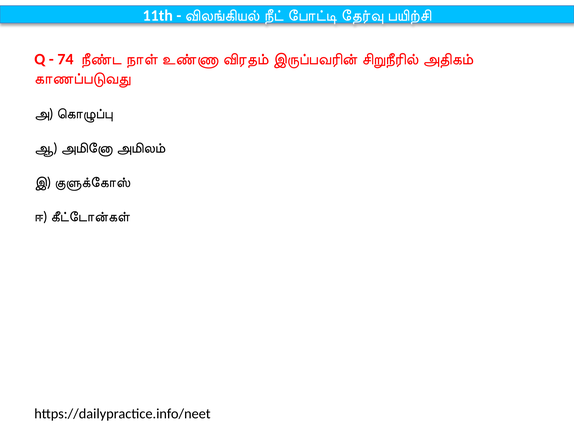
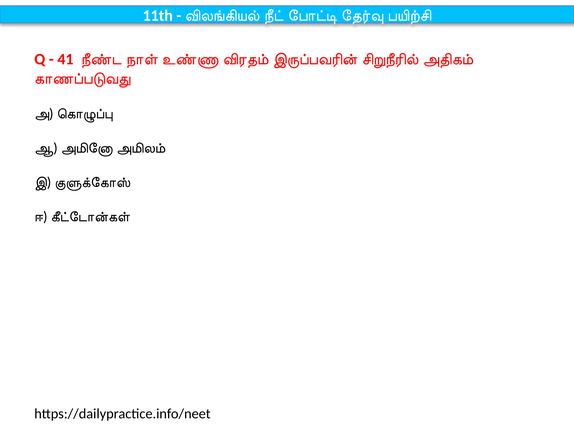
74: 74 -> 41
